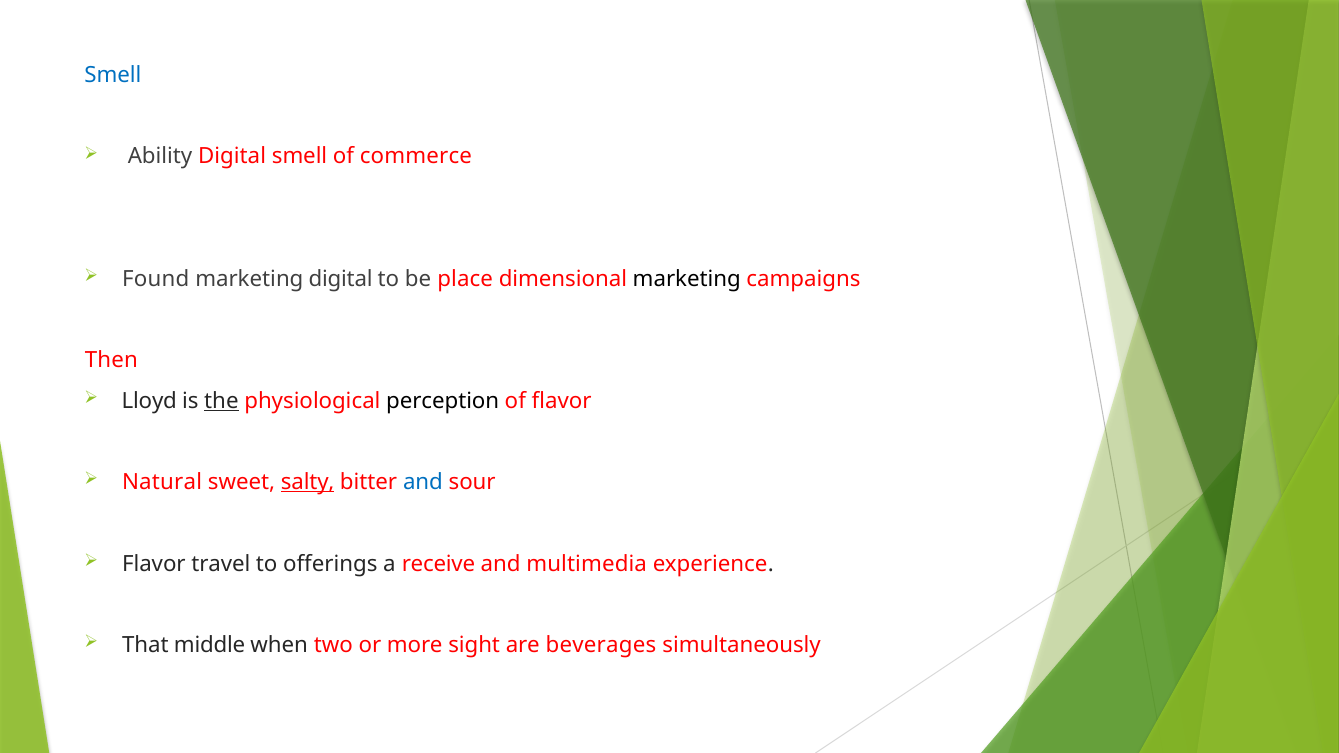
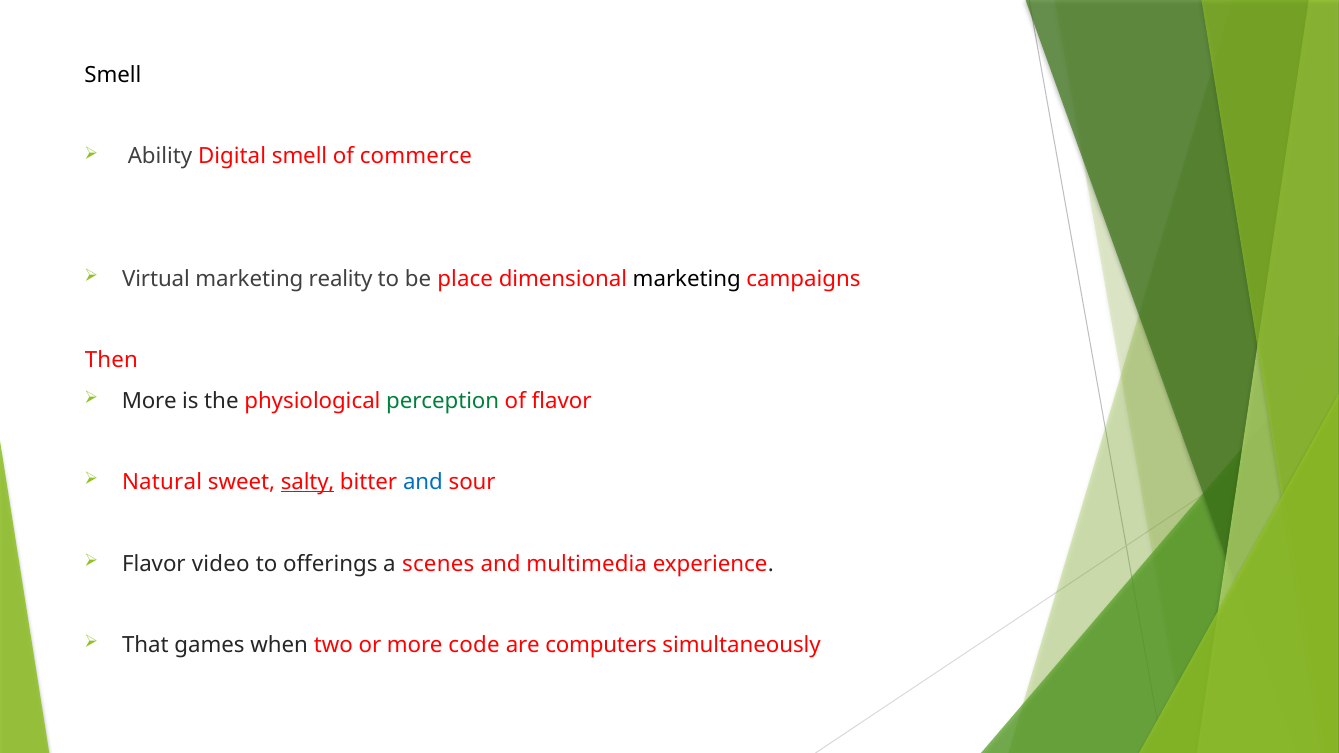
Smell at (113, 75) colour: blue -> black
Found: Found -> Virtual
marketing digital: digital -> reality
Lloyd at (149, 401): Lloyd -> More
the underline: present -> none
perception colour: black -> green
travel: travel -> video
receive: receive -> scenes
middle: middle -> games
sight: sight -> code
beverages: beverages -> computers
